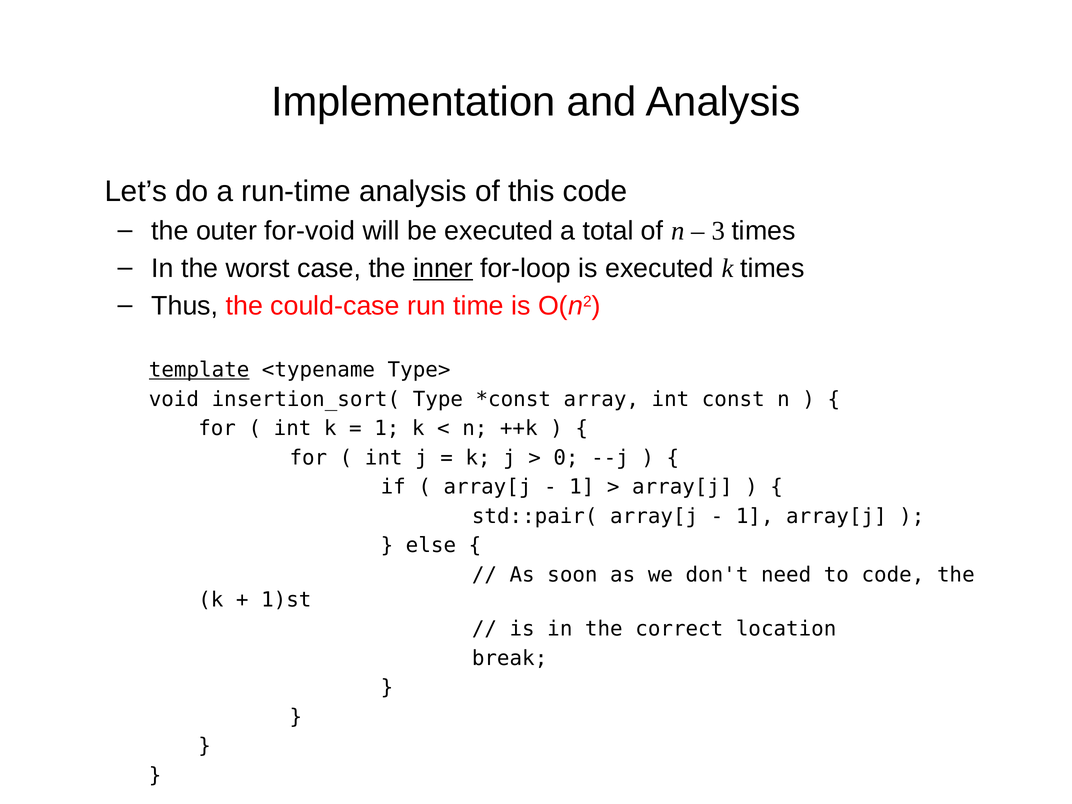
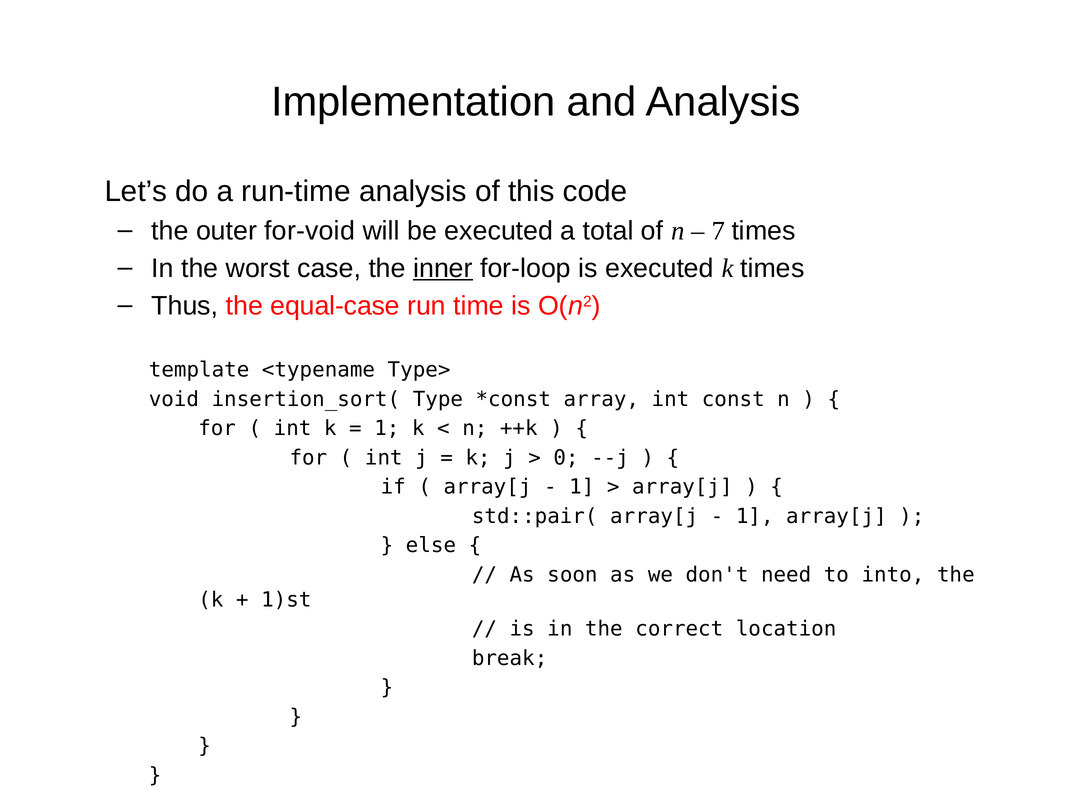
3: 3 -> 7
could-case: could-case -> equal-case
template underline: present -> none
to code: code -> into
